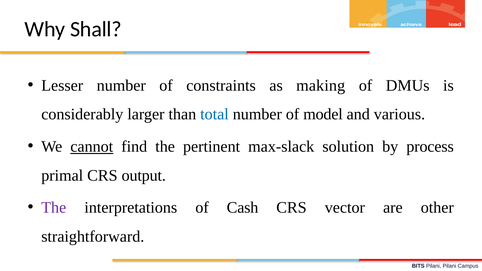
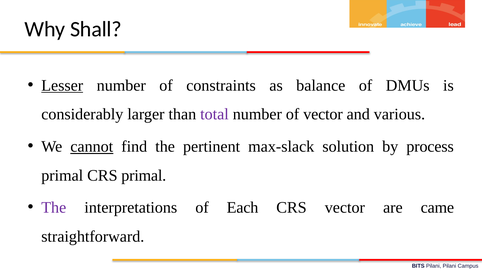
Lesser underline: none -> present
making: making -> balance
total colour: blue -> purple
of model: model -> vector
CRS output: output -> primal
Cash: Cash -> Each
other: other -> came
